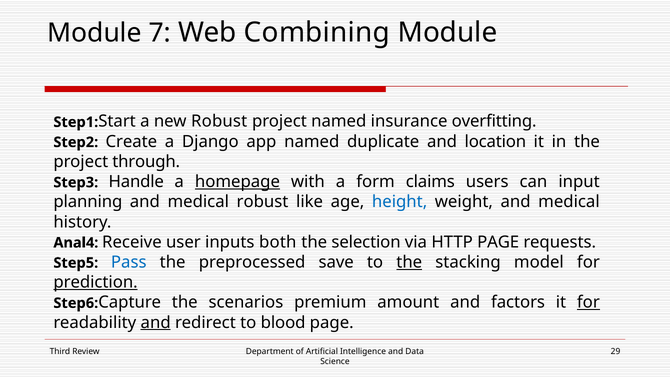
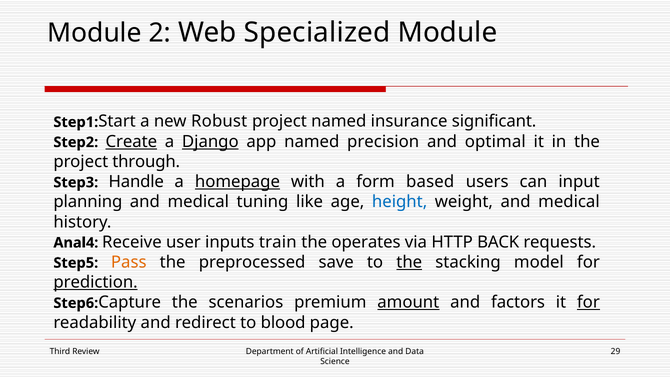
7: 7 -> 2
Combining: Combining -> Specialized
overfitting: overfitting -> significant
Create underline: none -> present
Django underline: none -> present
duplicate: duplicate -> precision
location: location -> optimal
claims: claims -> based
medical robust: robust -> tuning
both: both -> train
selection: selection -> operates
HTTP PAGE: PAGE -> BACK
Pass colour: blue -> orange
amount underline: none -> present
and at (156, 322) underline: present -> none
